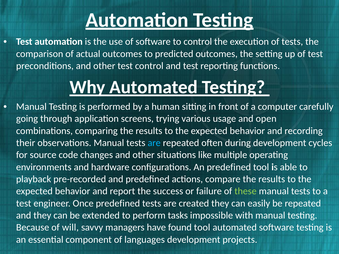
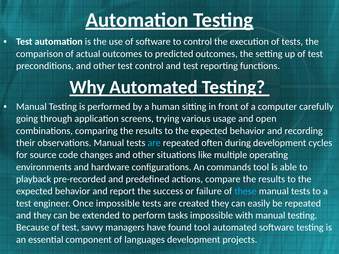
An predefined: predefined -> commands
these colour: light green -> light blue
Once predefined: predefined -> impossible
Because of will: will -> test
